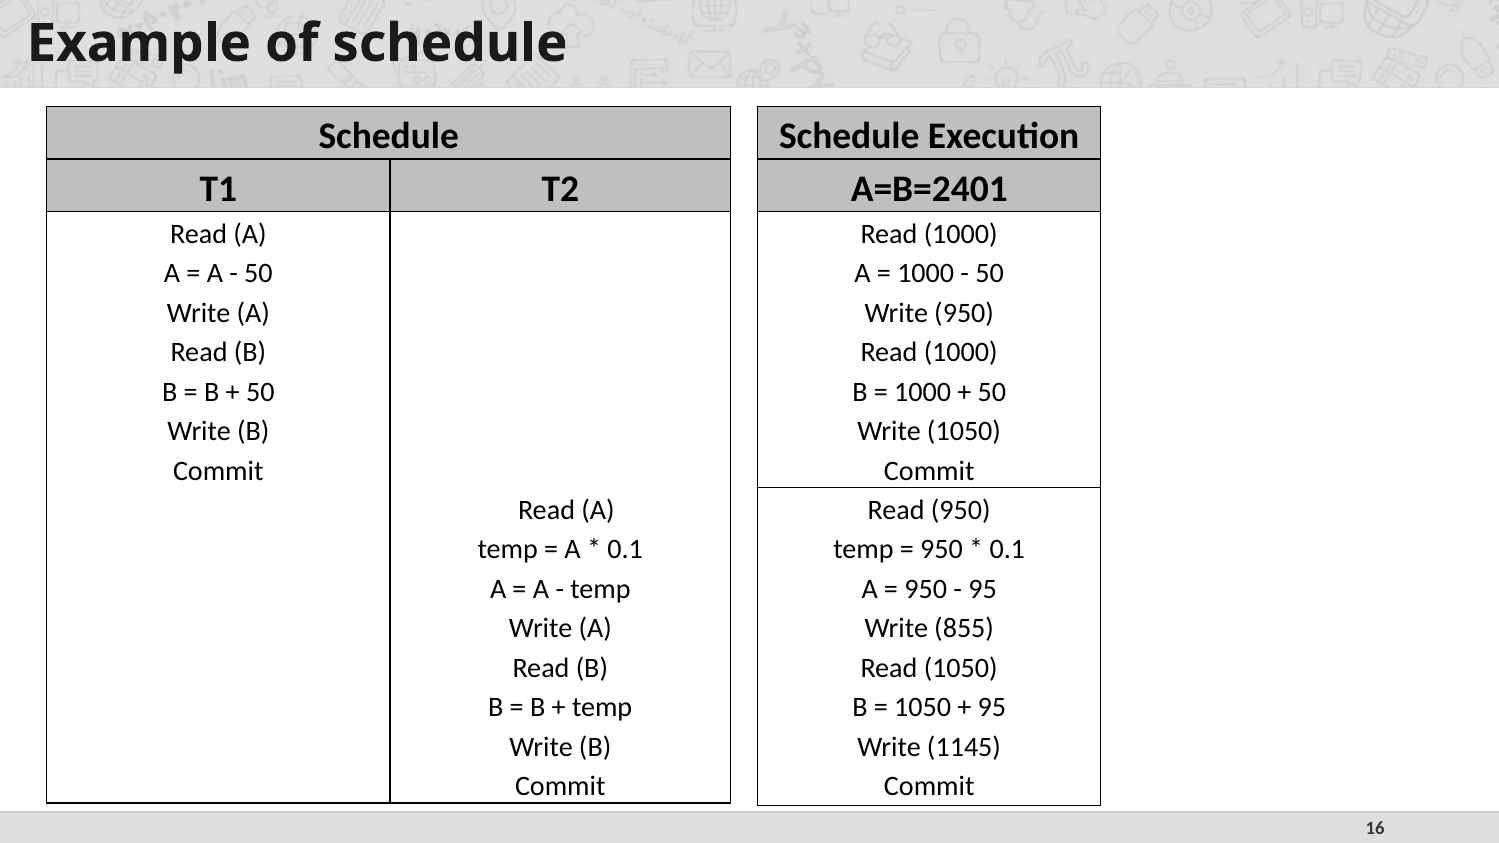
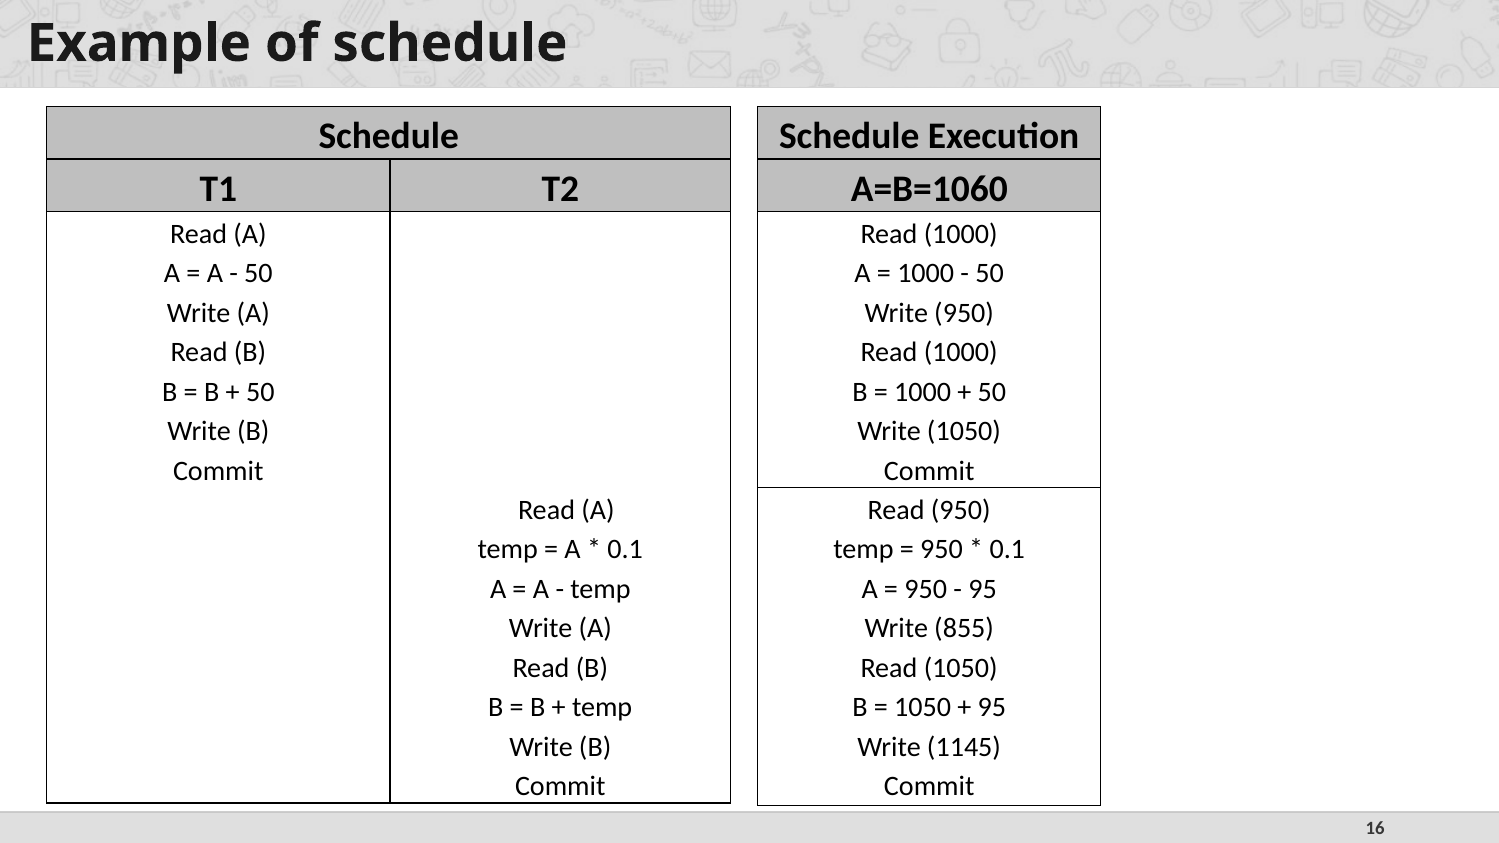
A=B=2401: A=B=2401 -> A=B=1060
